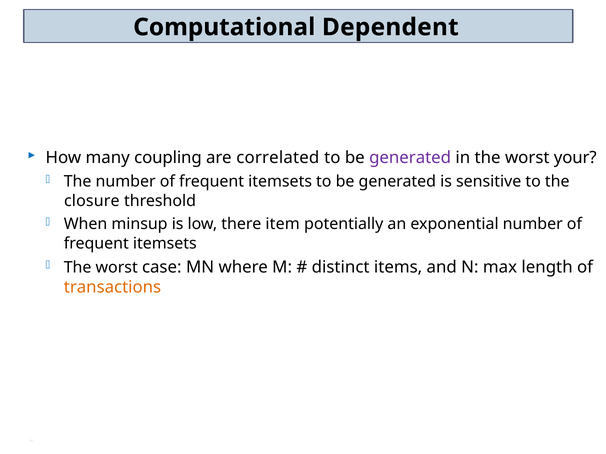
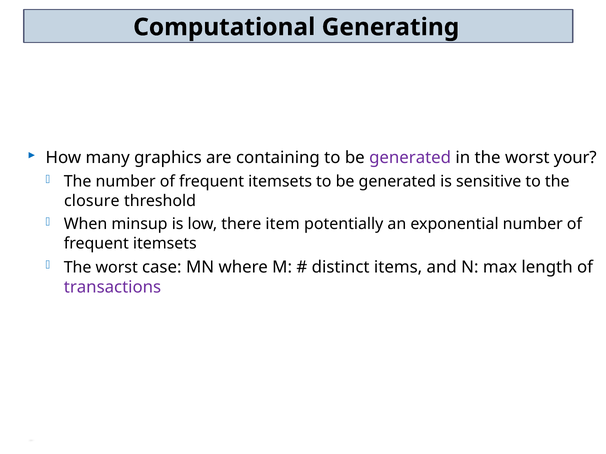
Dependent: Dependent -> Generating
coupling: coupling -> graphics
correlated: correlated -> containing
transactions colour: orange -> purple
